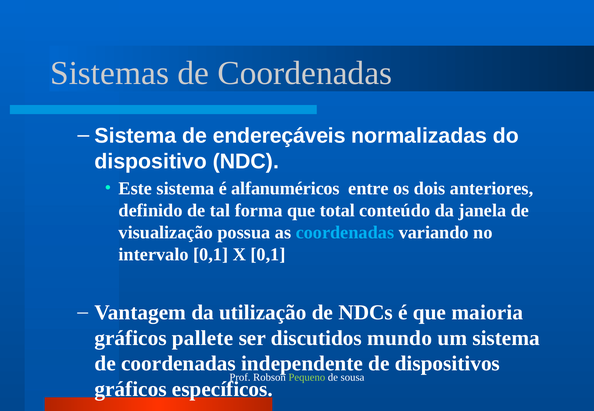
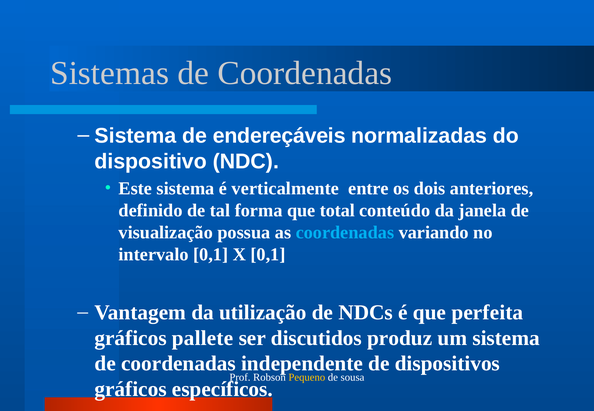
alfanuméricos: alfanuméricos -> verticalmente
maioria: maioria -> perfeita
mundo: mundo -> produz
Pequeno colour: light green -> yellow
